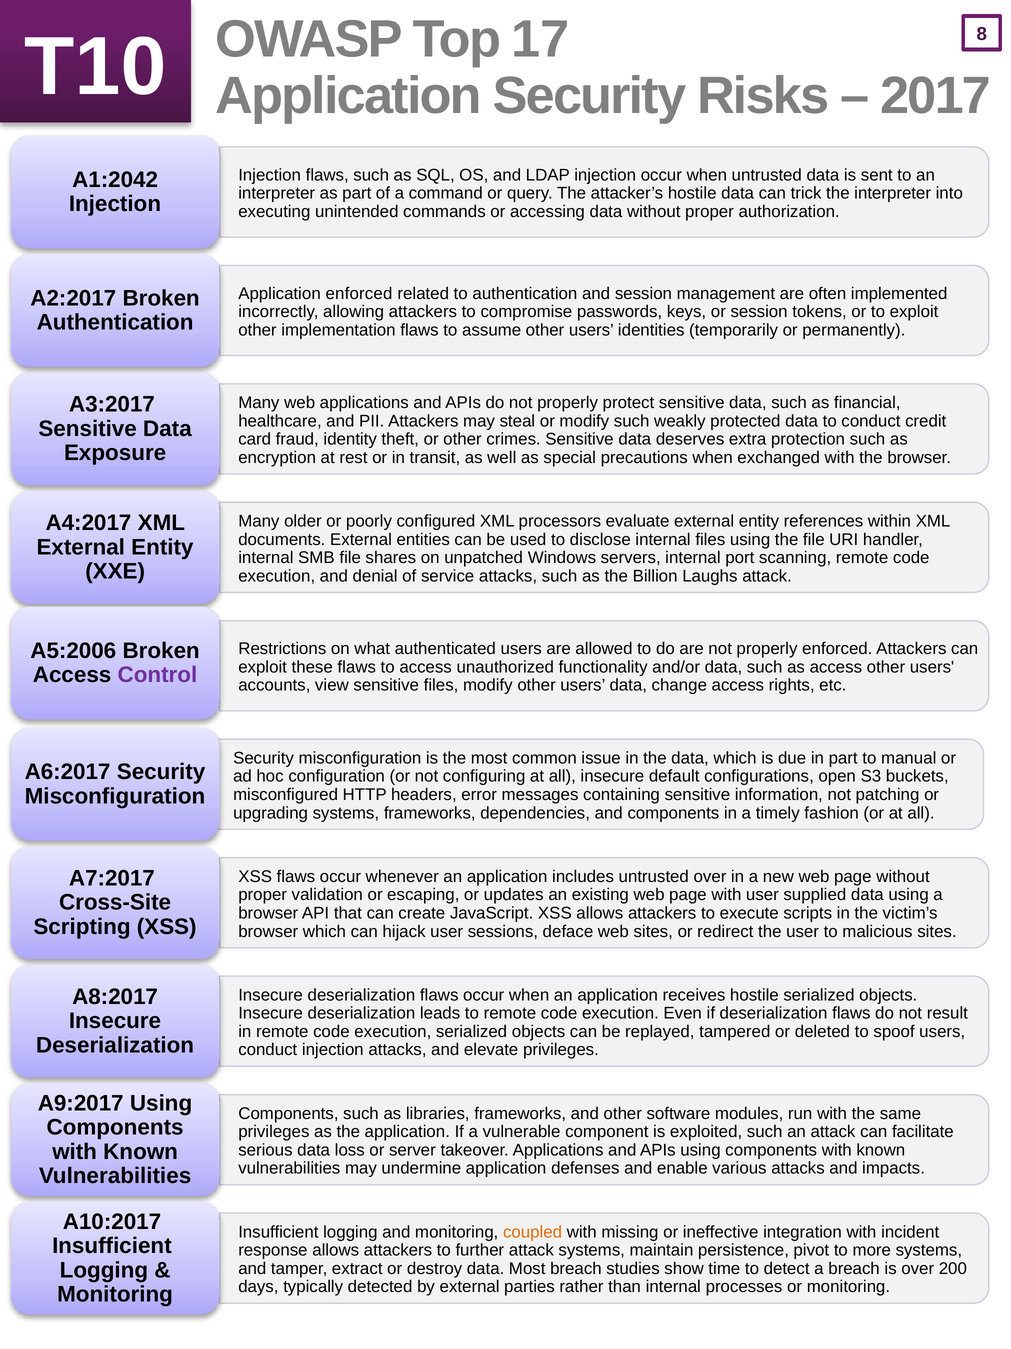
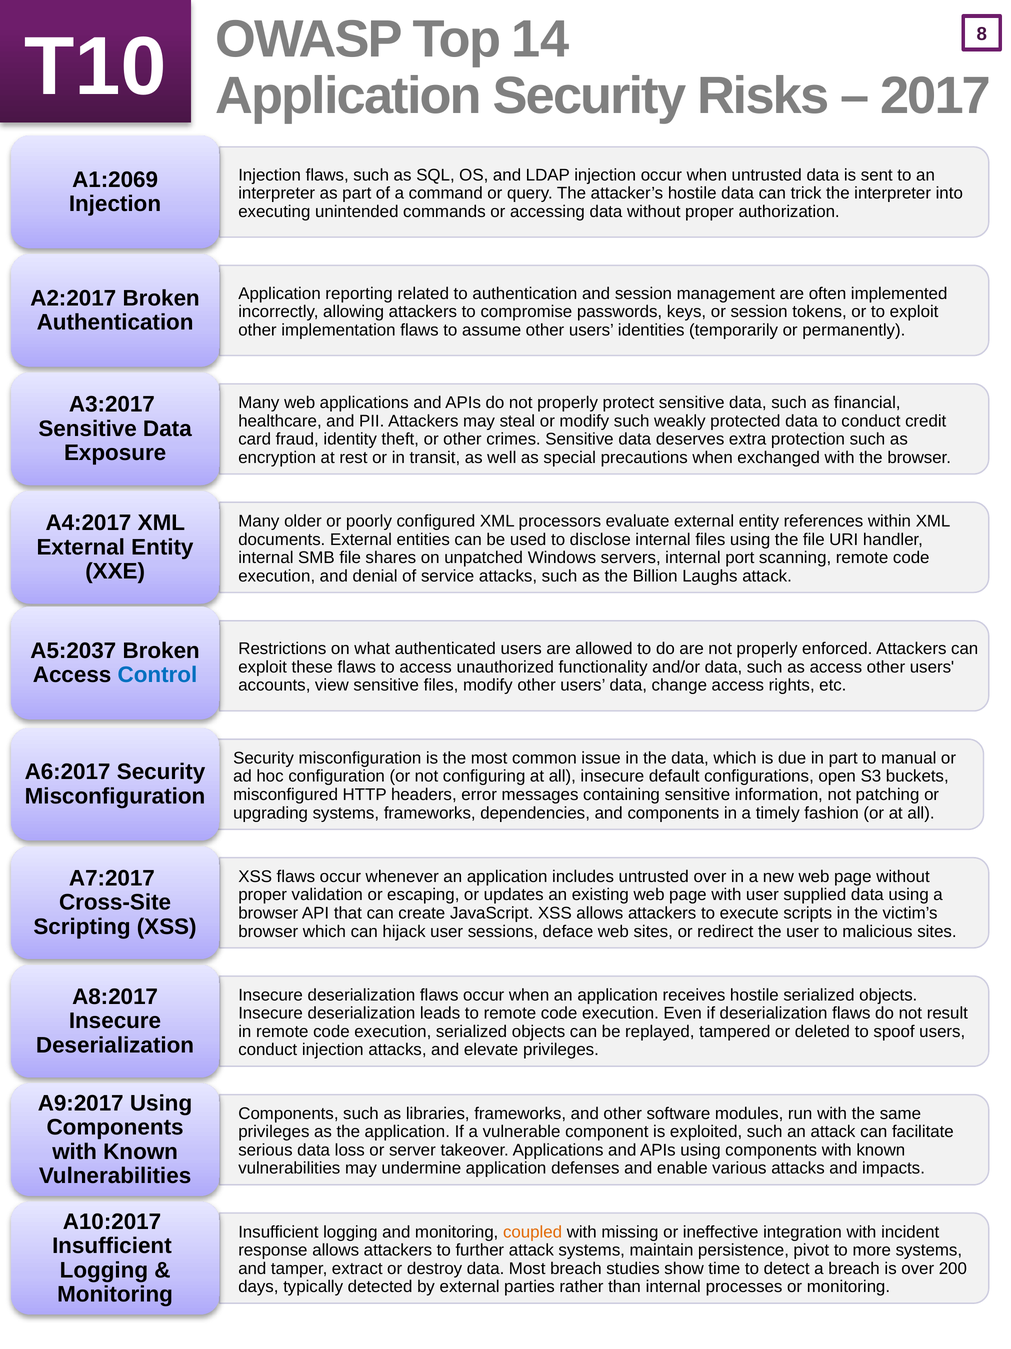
17: 17 -> 14
A1:2042: A1:2042 -> A1:2069
Application enforced: enforced -> reporting
A5:2006: A5:2006 -> A5:2037
Control colour: purple -> blue
